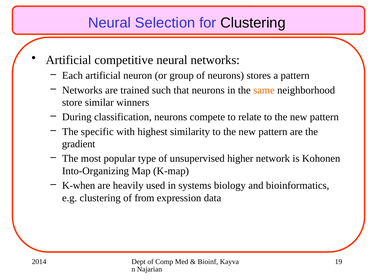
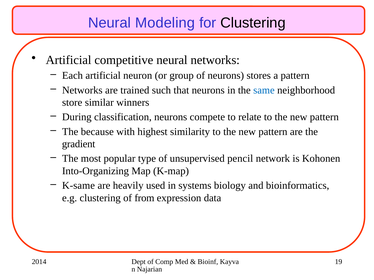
Selection: Selection -> Modeling
same colour: orange -> blue
specific: specific -> because
higher: higher -> pencil
K-when: K-when -> K-same
